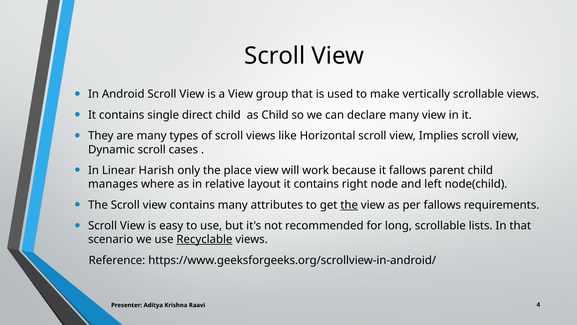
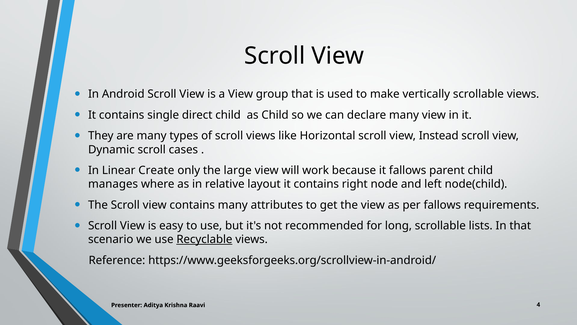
Implies: Implies -> Instead
Harish: Harish -> Create
place: place -> large
the at (349, 205) underline: present -> none
